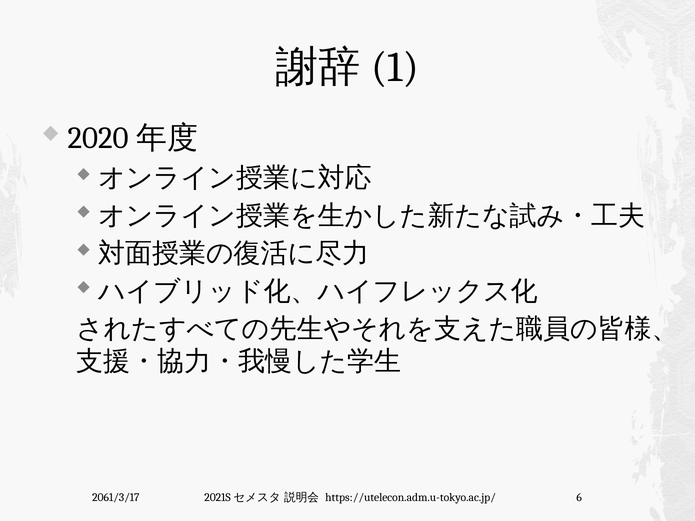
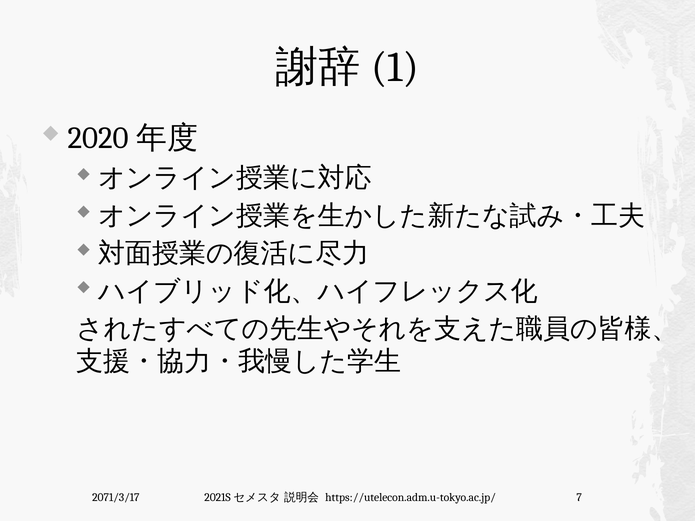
2061/3/17: 2061/3/17 -> 2071/3/17
6: 6 -> 7
